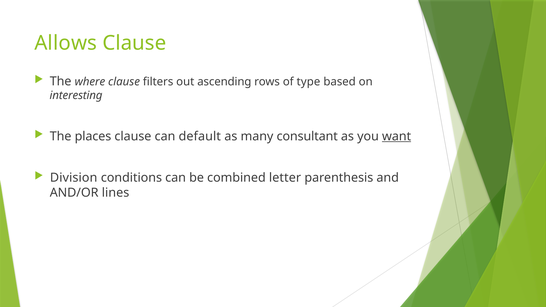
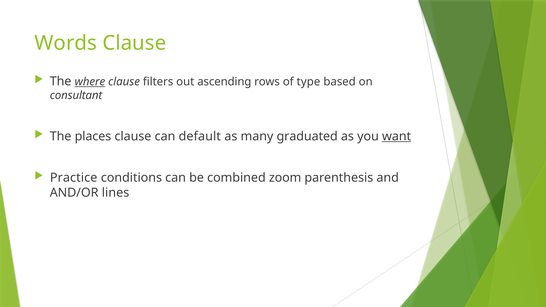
Allows: Allows -> Words
where underline: none -> present
interesting: interesting -> consultant
consultant: consultant -> graduated
Division: Division -> Practice
letter: letter -> zoom
